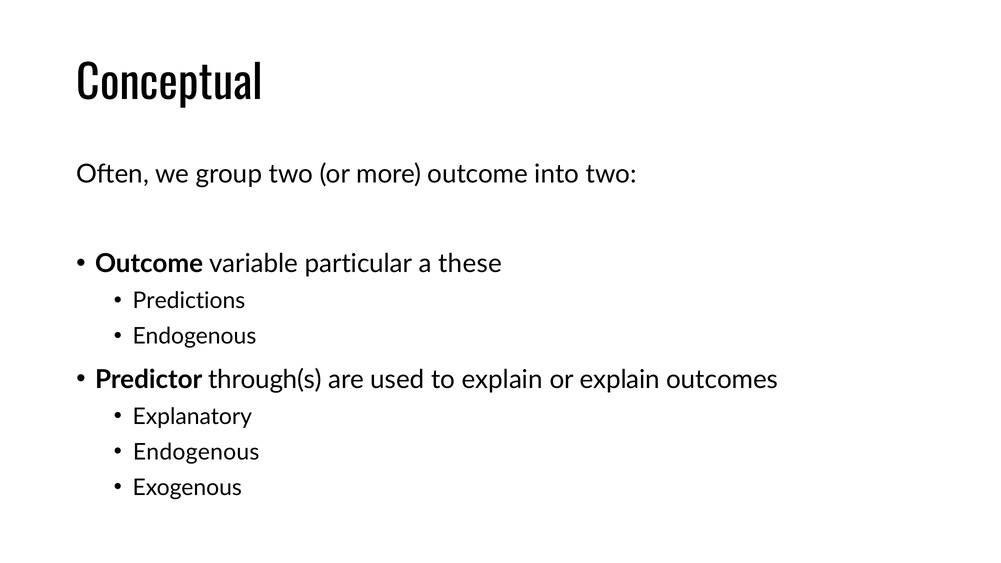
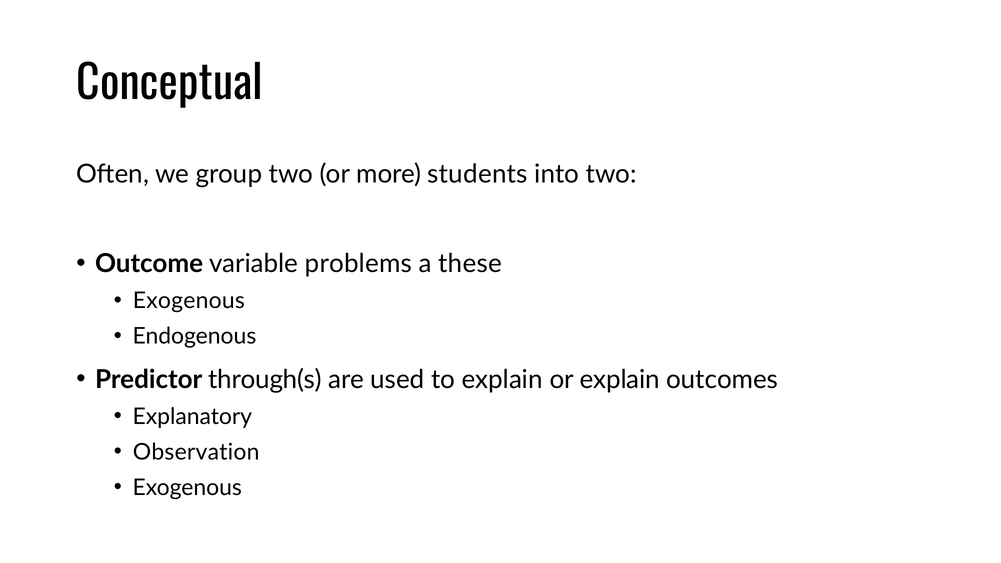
more outcome: outcome -> students
particular: particular -> problems
Predictions at (189, 301): Predictions -> Exogenous
Endogenous at (196, 452): Endogenous -> Observation
